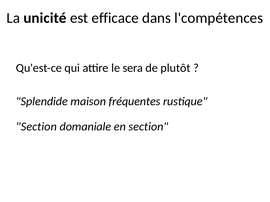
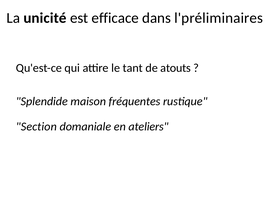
l'compétences: l'compétences -> l'préliminaires
sera: sera -> tant
plutôt: plutôt -> atouts
en section: section -> ateliers
